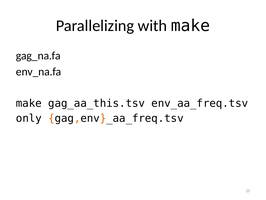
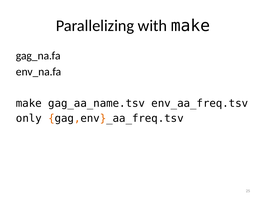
gag_aa_this.tsv: gag_aa_this.tsv -> gag_aa_name.tsv
